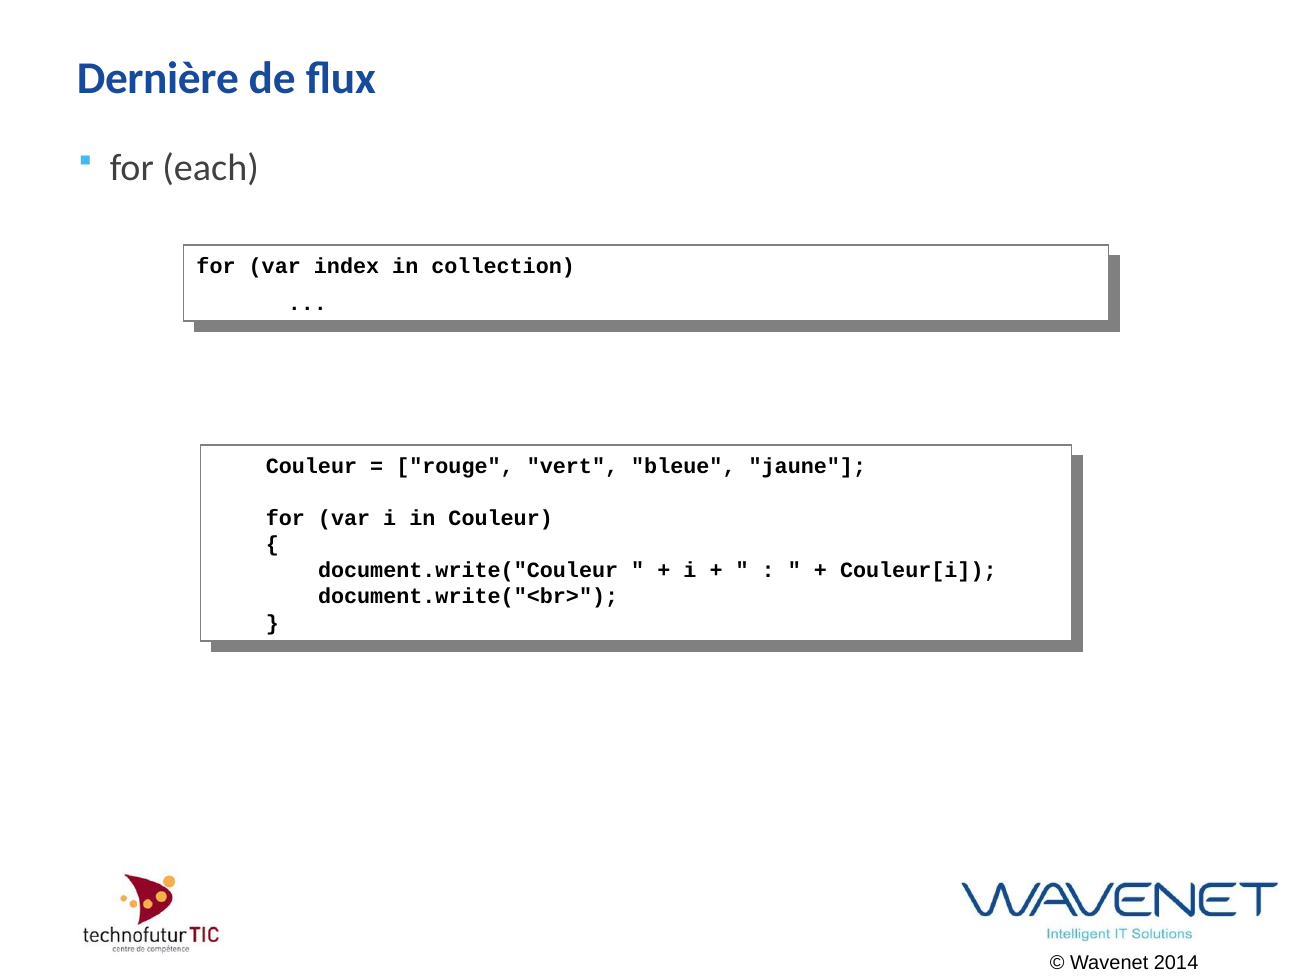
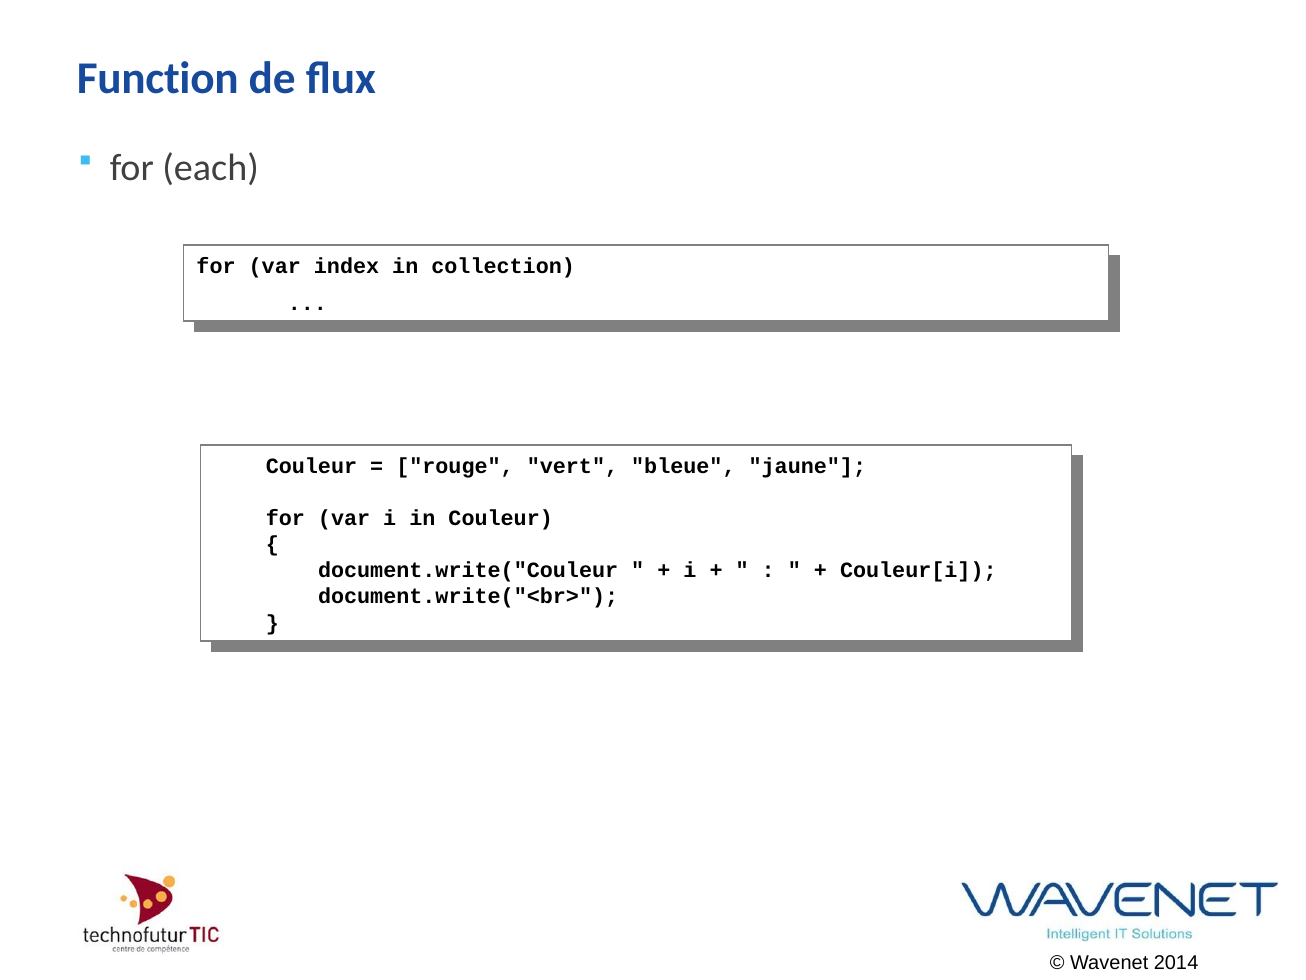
Dernière: Dernière -> Function
